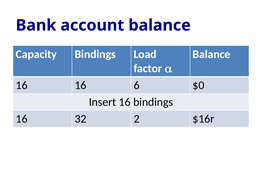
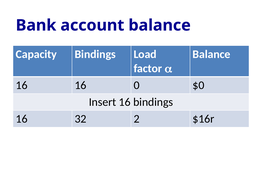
6: 6 -> 0
